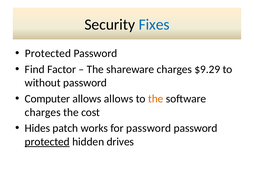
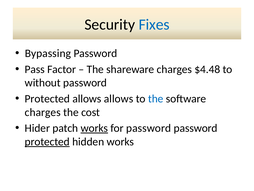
Protected at (48, 53): Protected -> Bypassing
Find: Find -> Pass
$9.29: $9.29 -> $4.48
Computer at (47, 98): Computer -> Protected
the at (156, 98) colour: orange -> blue
Hides: Hides -> Hider
works at (94, 128) underline: none -> present
hidden drives: drives -> works
